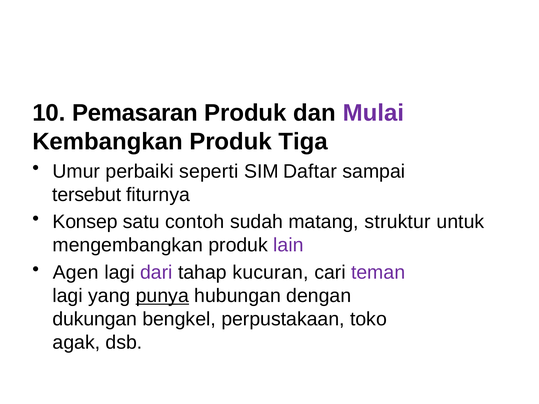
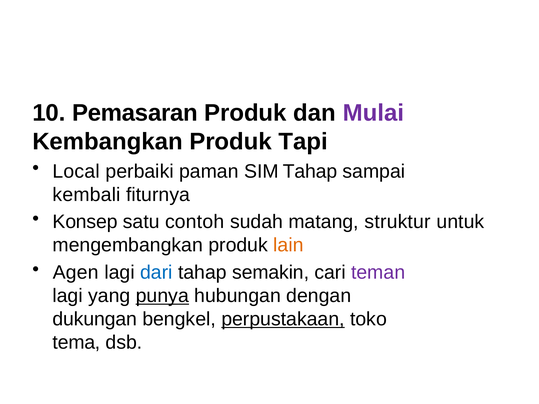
Tiga: Tiga -> Tapi
Umur: Umur -> Local
seperti: seperti -> paman
SIM Daftar: Daftar -> Tahap
tersebut: tersebut -> kembali
lain colour: purple -> orange
dari colour: purple -> blue
kucuran: kucuran -> semakin
perpustakaan underline: none -> present
agak: agak -> tema
